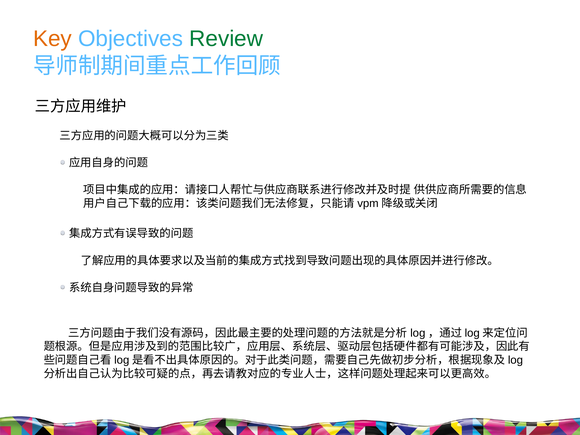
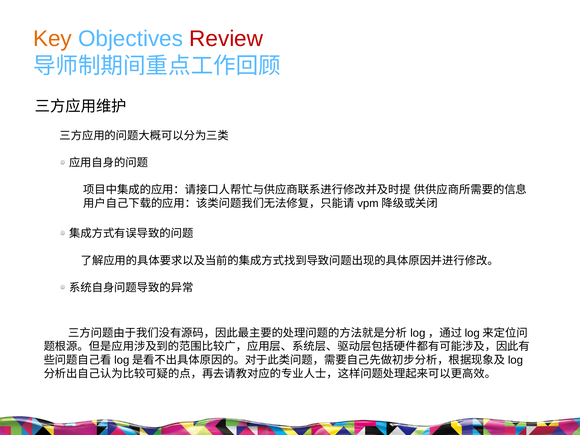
Review colour: green -> red
